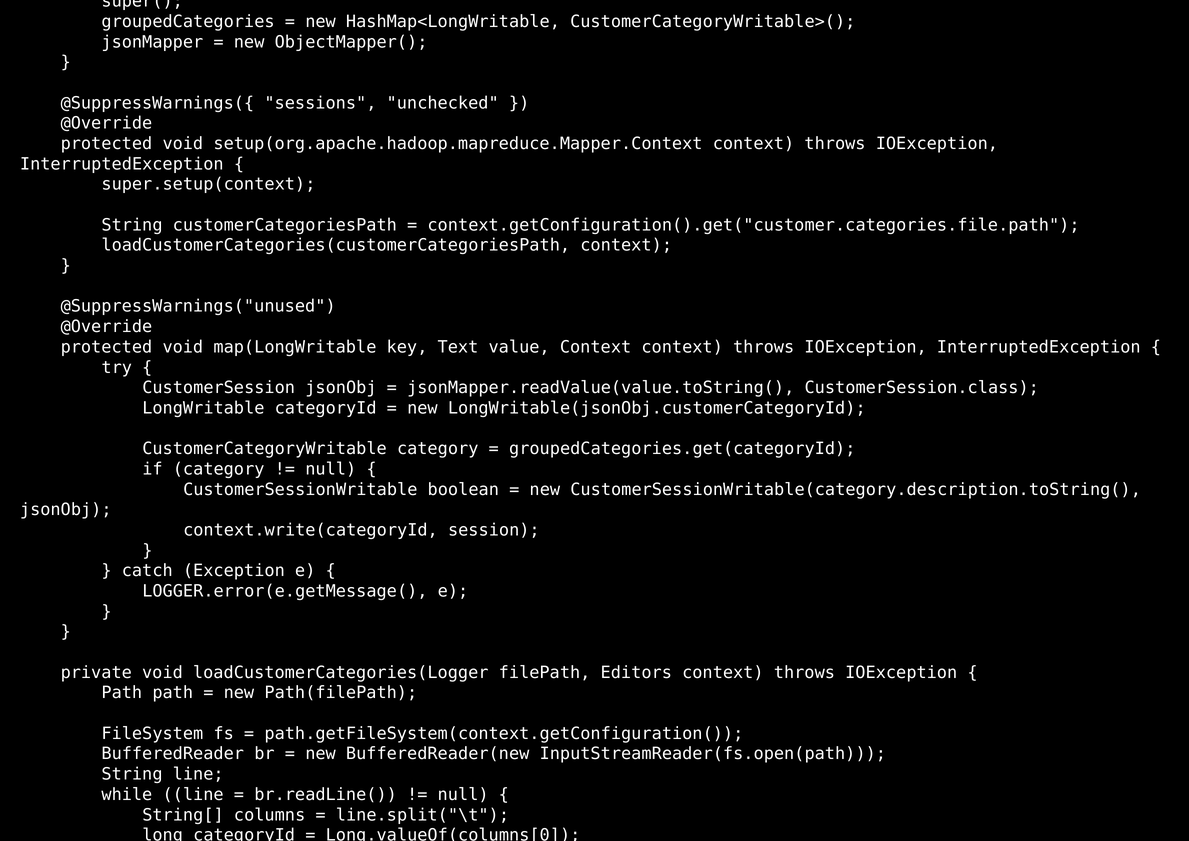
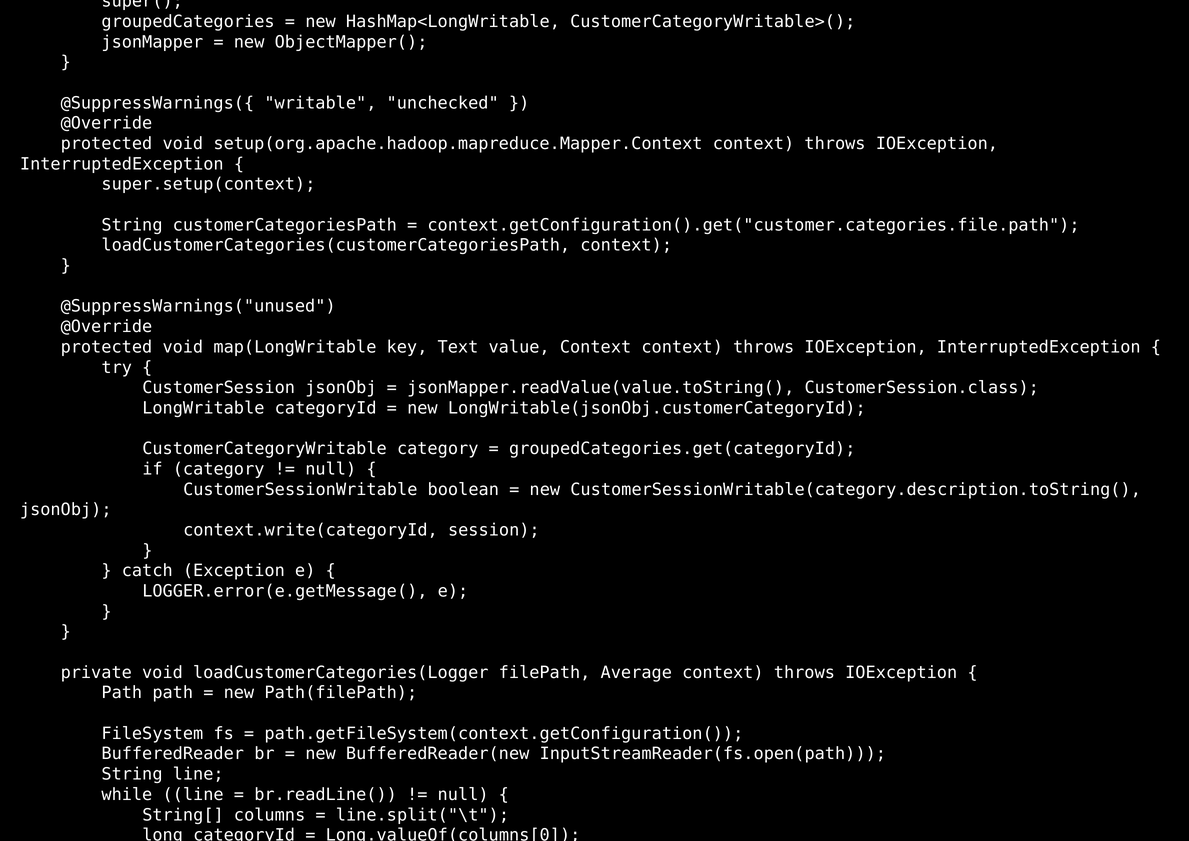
sessions: sessions -> writable
Editors: Editors -> Average
